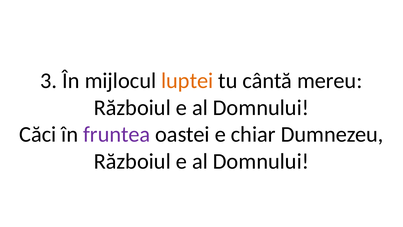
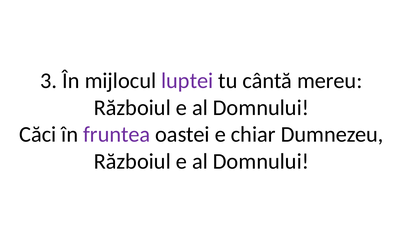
luptei colour: orange -> purple
